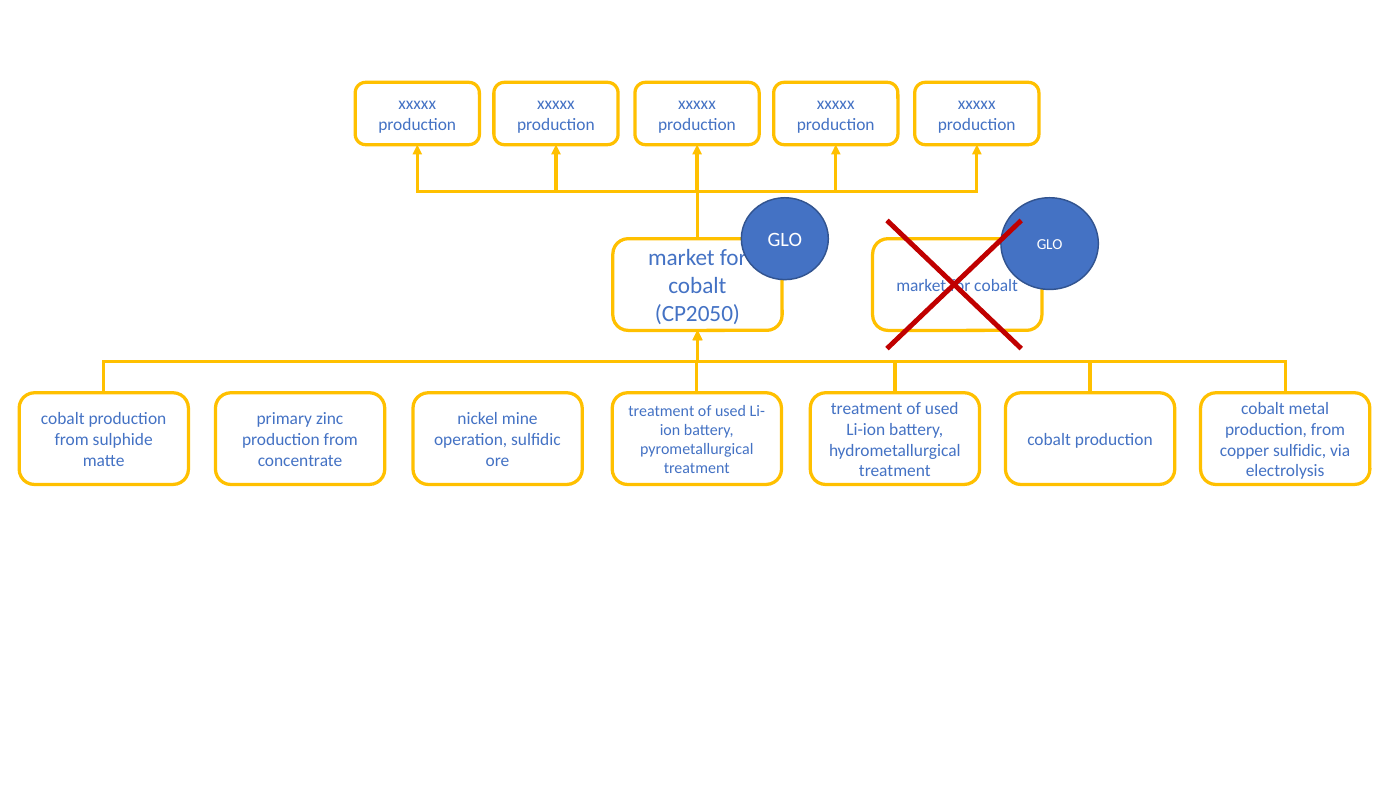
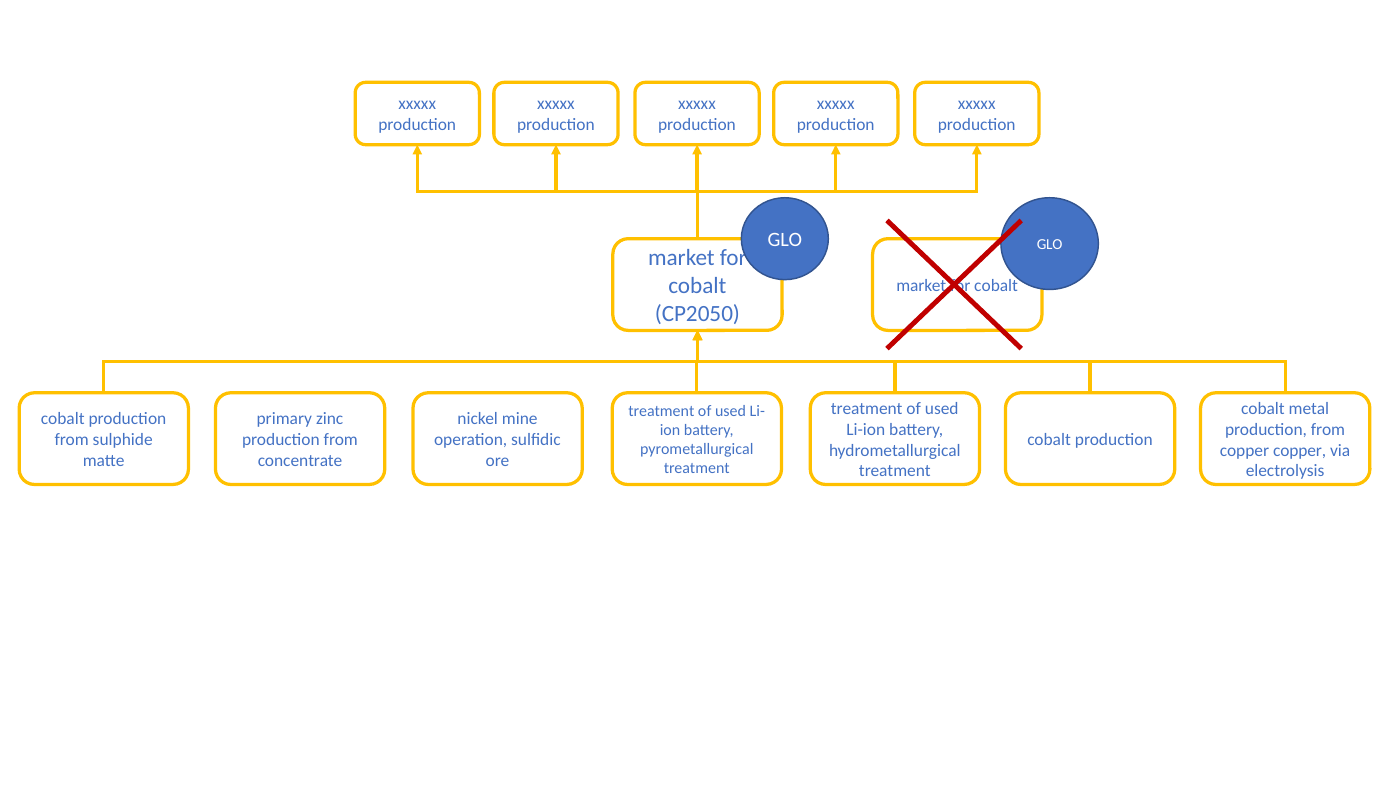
copper sulfidic: sulfidic -> copper
